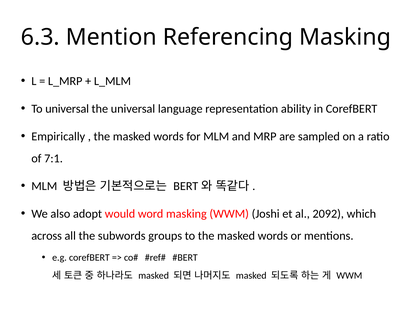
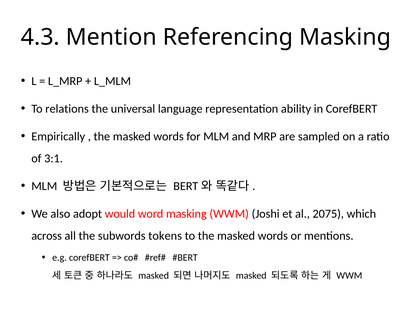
6.3: 6.3 -> 4.3
To universal: universal -> relations
7:1: 7:1 -> 3:1
2092: 2092 -> 2075
groups: groups -> tokens
